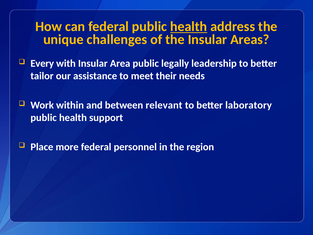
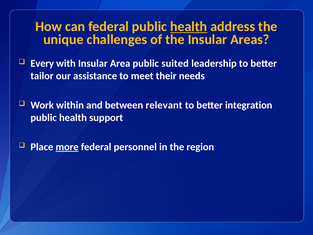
legally: legally -> suited
laboratory: laboratory -> integration
more underline: none -> present
